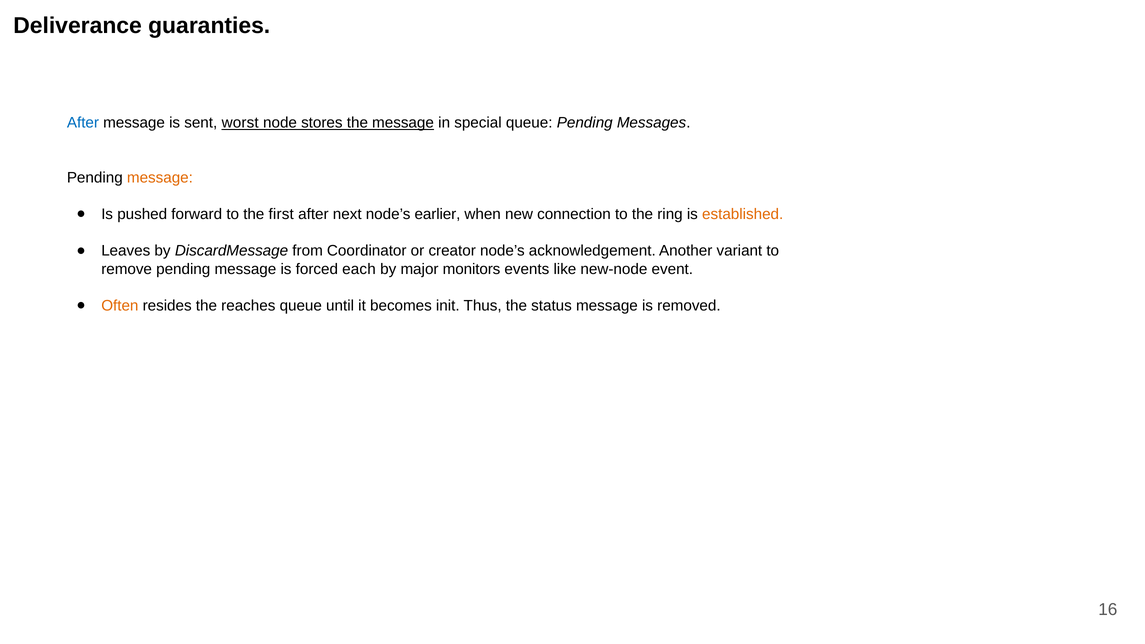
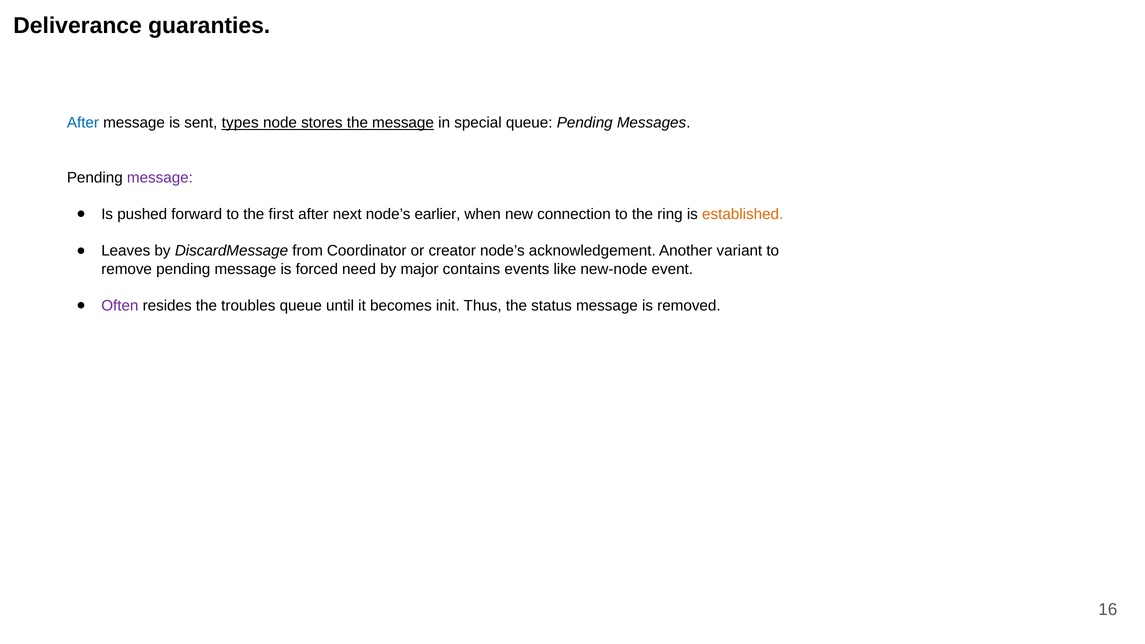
worst: worst -> types
message at (160, 178) colour: orange -> purple
each: each -> need
monitors: monitors -> contains
Often colour: orange -> purple
reaches: reaches -> troubles
